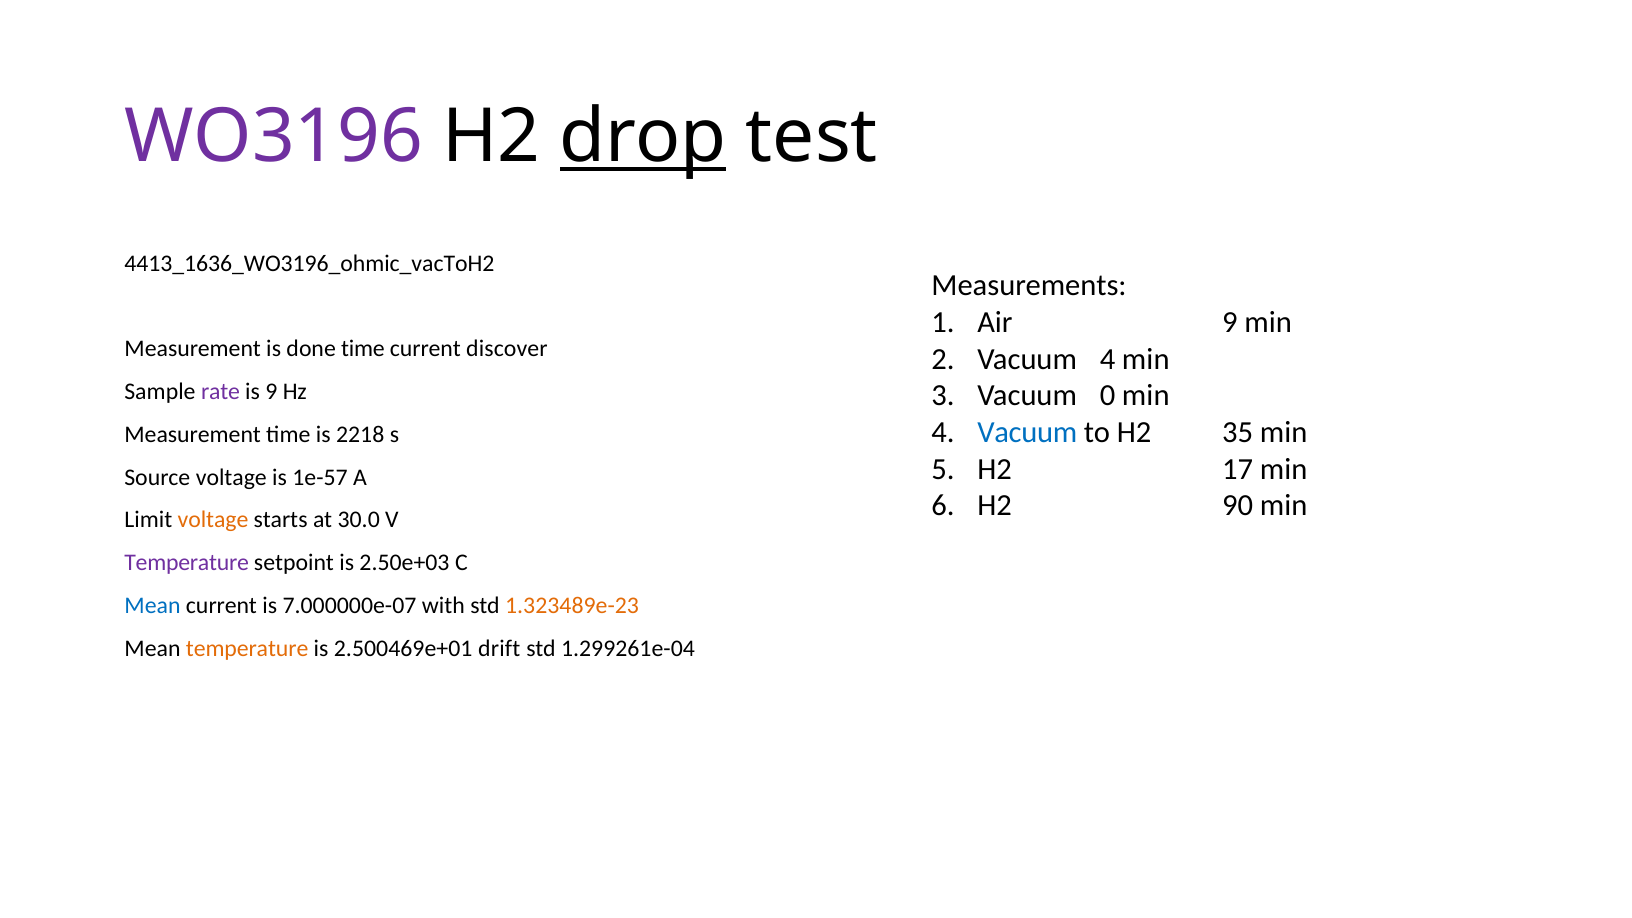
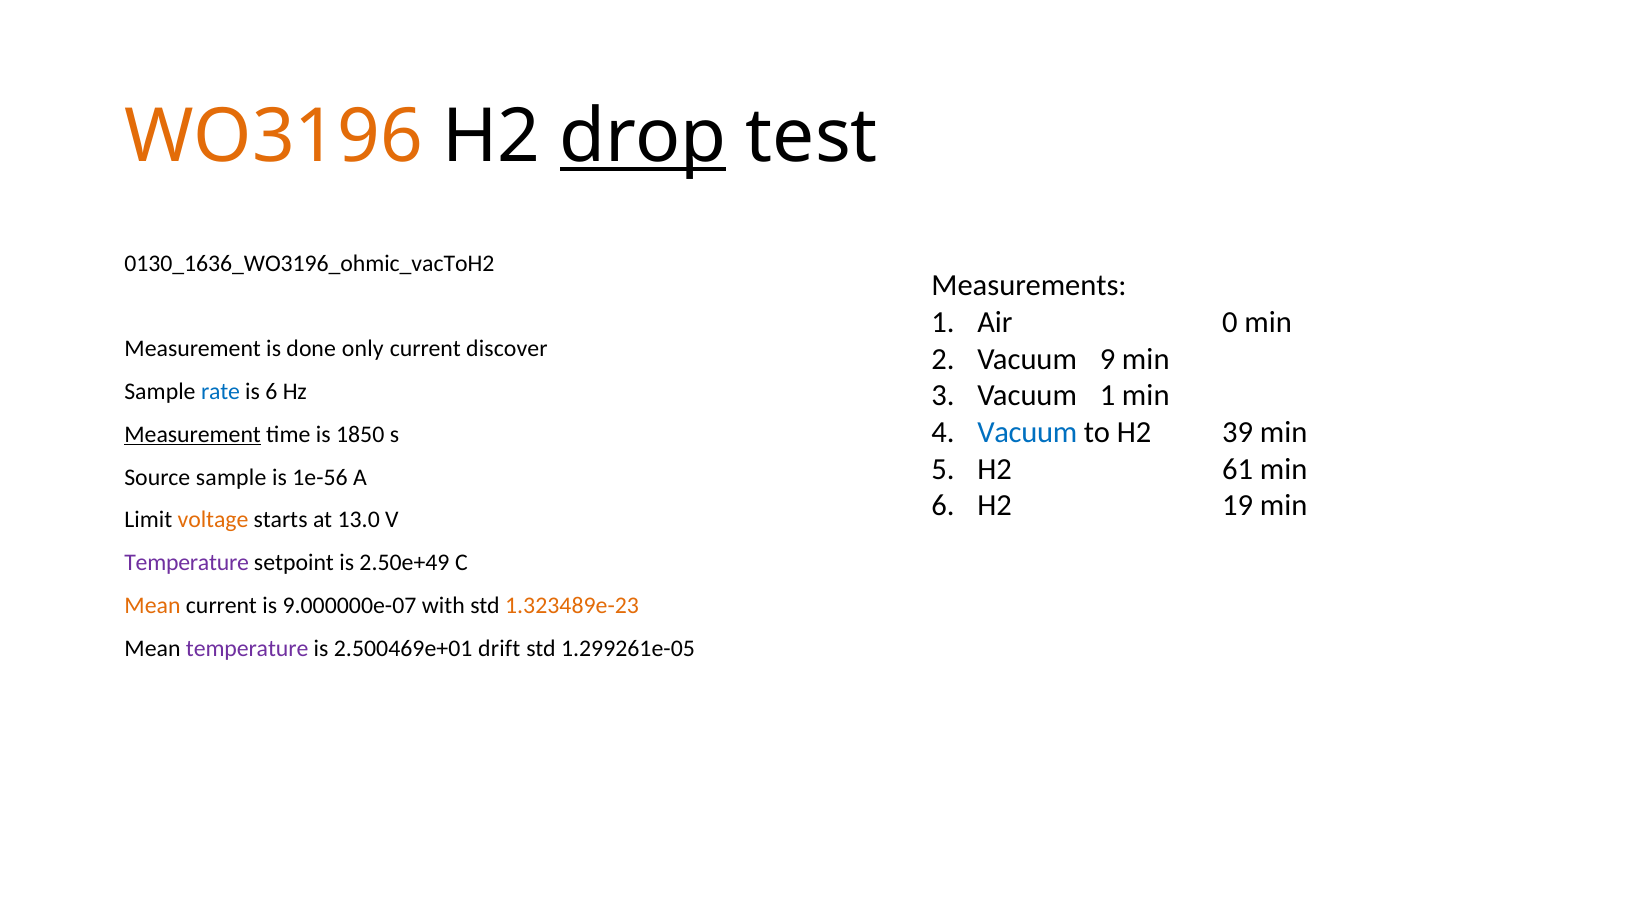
WO3196 colour: purple -> orange
4413_1636_WO3196_ohmic_vacToH2: 4413_1636_WO3196_ohmic_vacToH2 -> 0130_1636_WO3196_ohmic_vacToH2
Air 9: 9 -> 0
done time: time -> only
Vacuum 4: 4 -> 9
rate colour: purple -> blue
is 9: 9 -> 6
Vacuum 0: 0 -> 1
35: 35 -> 39
Measurement at (193, 434) underline: none -> present
2218: 2218 -> 1850
17: 17 -> 61
Source voltage: voltage -> sample
1e-57: 1e-57 -> 1e-56
90: 90 -> 19
30.0: 30.0 -> 13.0
2.50e+03: 2.50e+03 -> 2.50e+49
Mean at (152, 606) colour: blue -> orange
7.000000e-07: 7.000000e-07 -> 9.000000e-07
temperature at (247, 648) colour: orange -> purple
1.299261e-04: 1.299261e-04 -> 1.299261e-05
